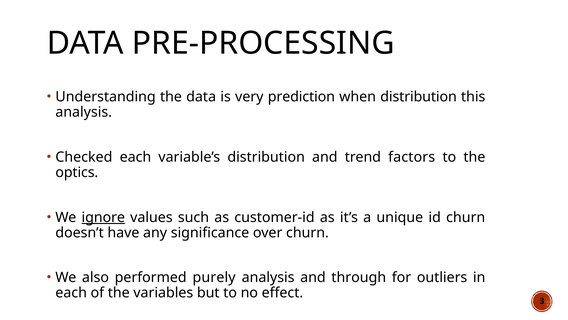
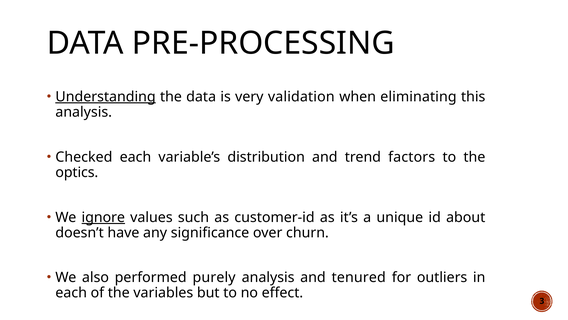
Understanding underline: none -> present
prediction: prediction -> validation
when distribution: distribution -> eliminating
id churn: churn -> about
through: through -> tenured
